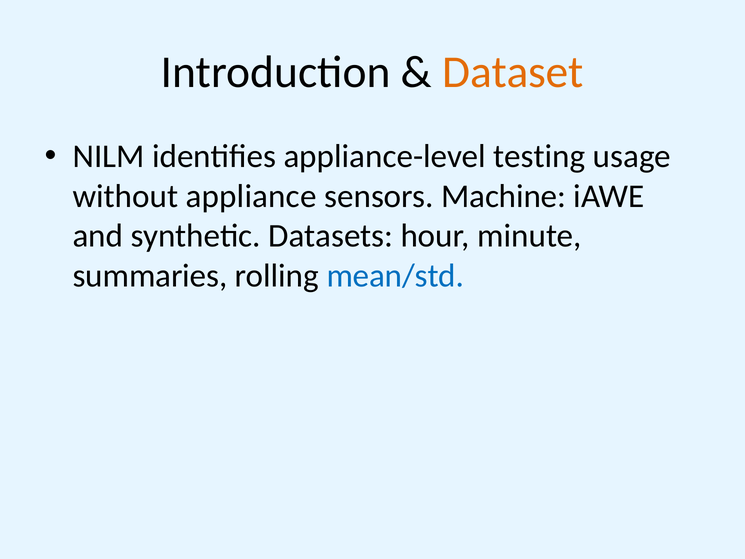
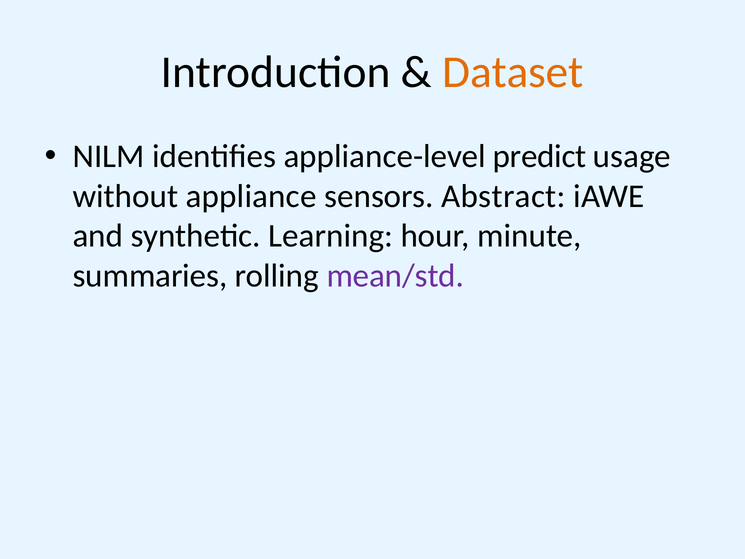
testing: testing -> predict
Machine: Machine -> Abstract
Datasets: Datasets -> Learning
mean/std colour: blue -> purple
